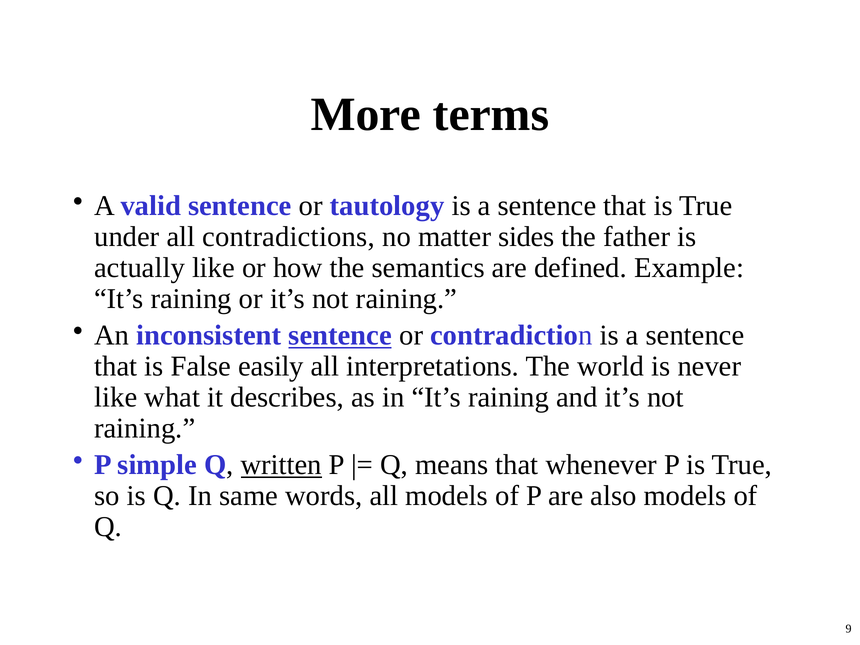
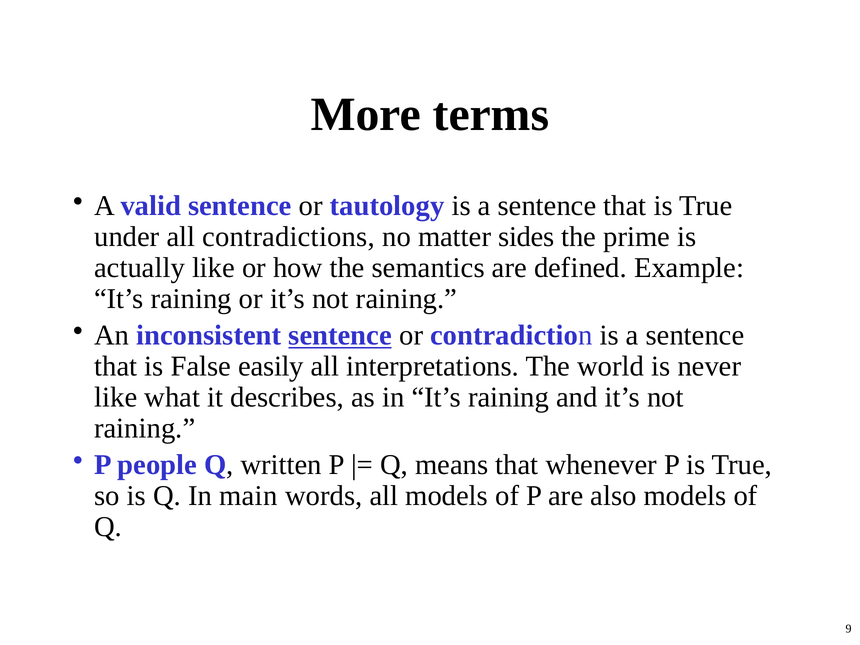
father: father -> prime
simple: simple -> people
written underline: present -> none
same: same -> main
